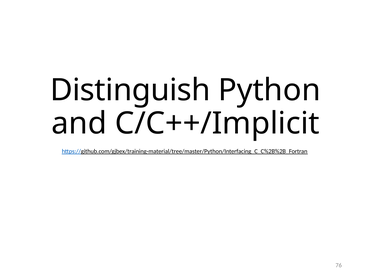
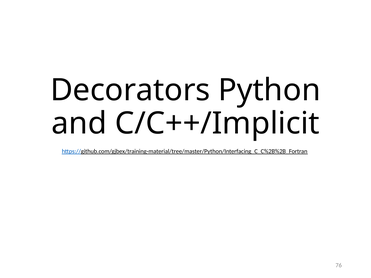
Distinguish: Distinguish -> Decorators
